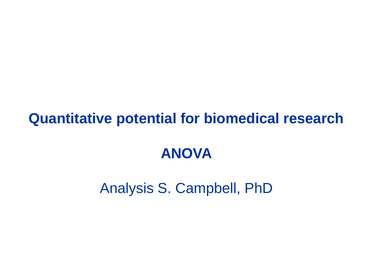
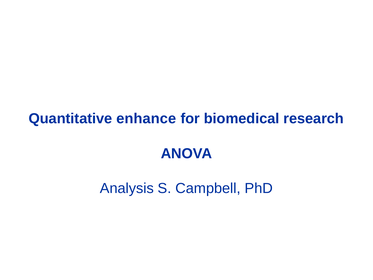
potential: potential -> enhance
